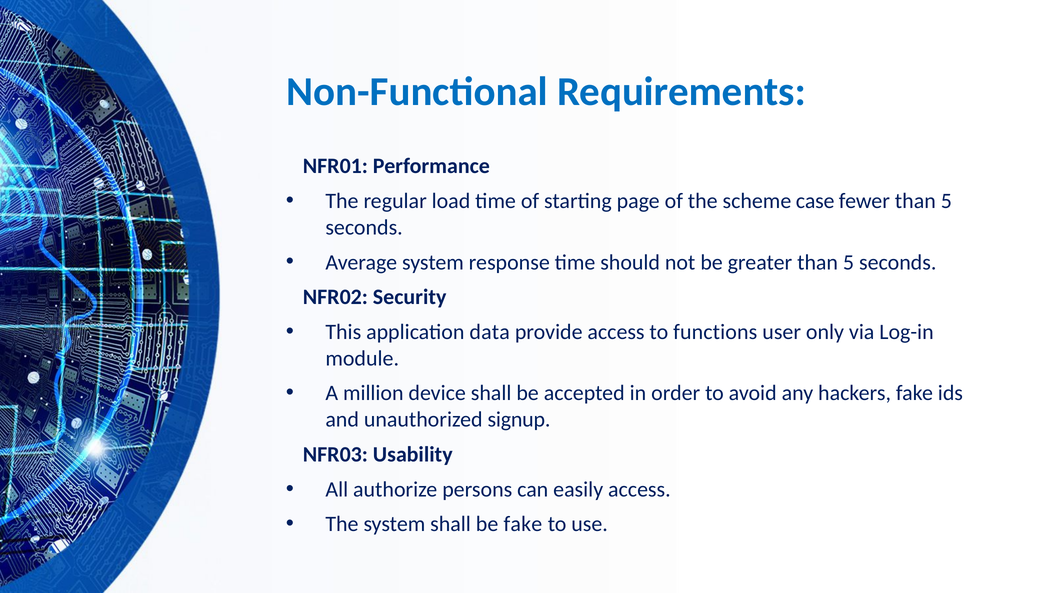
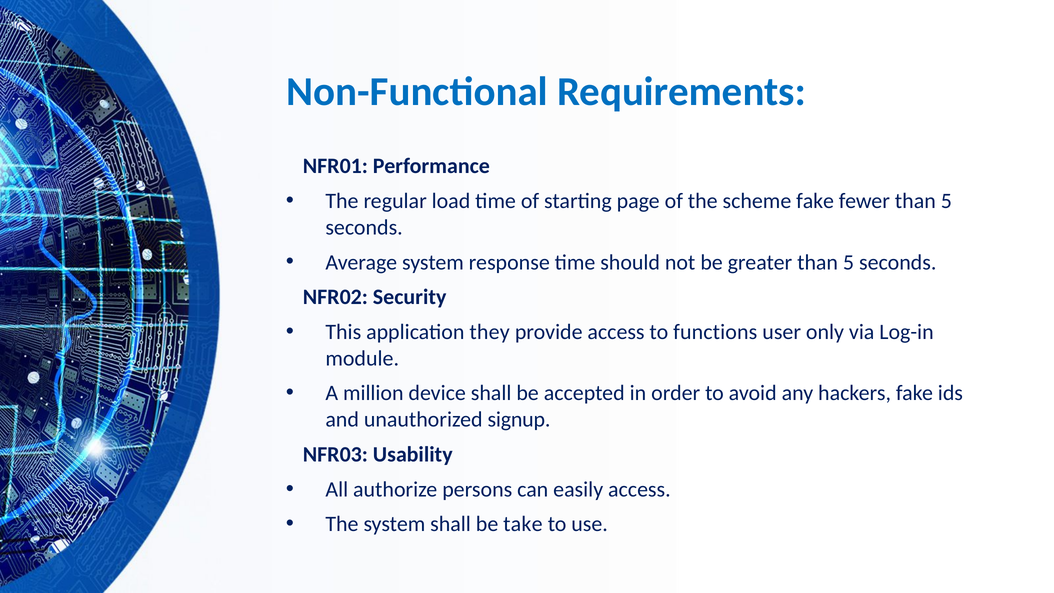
scheme case: case -> fake
data: data -> they
be fake: fake -> take
